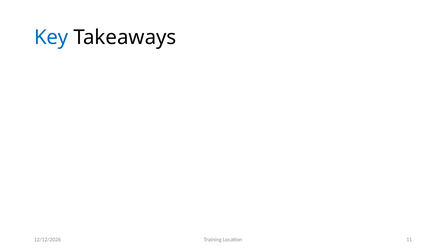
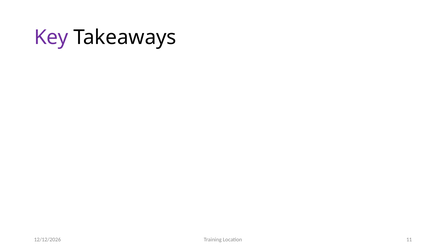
Key colour: blue -> purple
